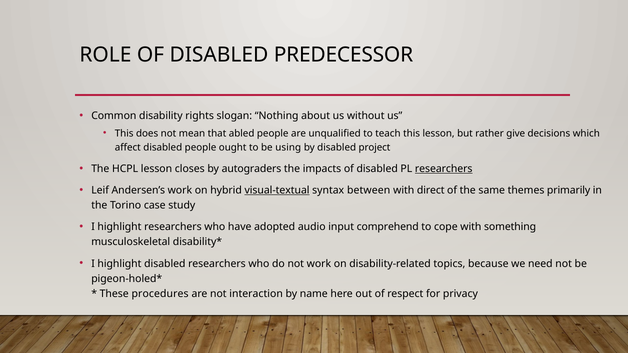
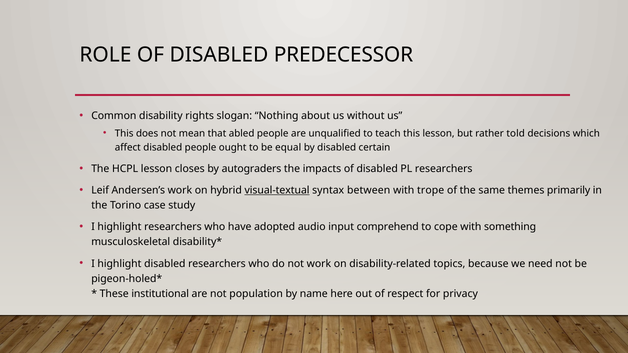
give: give -> told
using: using -> equal
project: project -> certain
researchers at (444, 169) underline: present -> none
direct: direct -> trope
procedures: procedures -> institutional
interaction: interaction -> population
